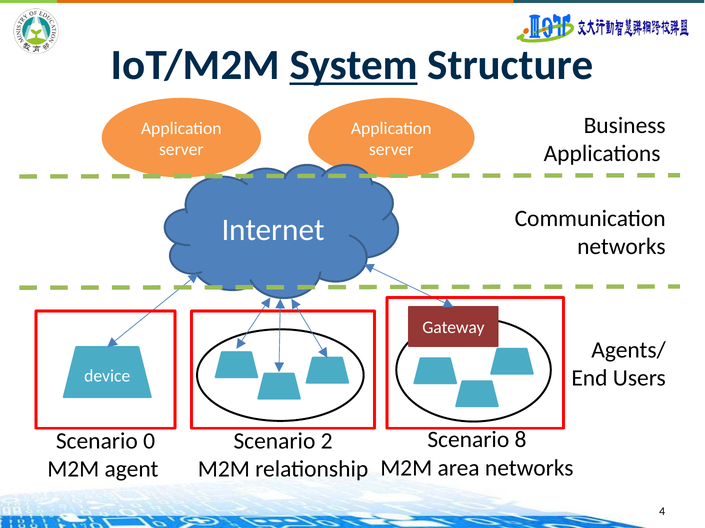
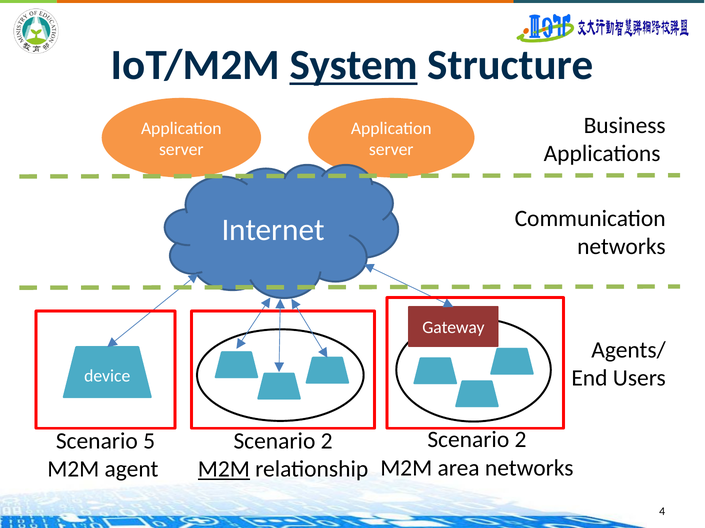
8 at (521, 440): 8 -> 2
0: 0 -> 5
M2M at (224, 470) underline: none -> present
